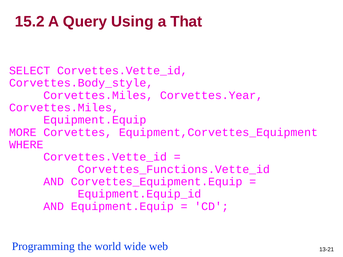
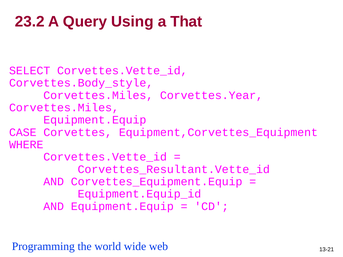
15.2: 15.2 -> 23.2
MORE: MORE -> CASE
Corvettes_Functions.Vette_id: Corvettes_Functions.Vette_id -> Corvettes_Resultant.Vette_id
